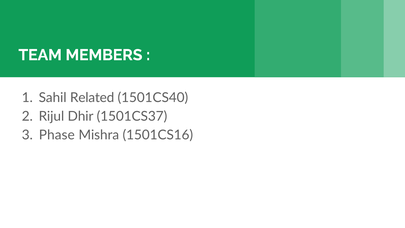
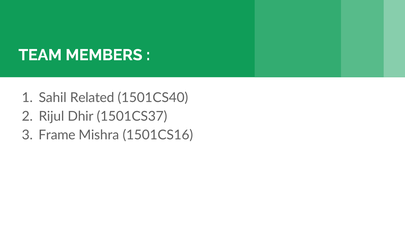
Phase: Phase -> Frame
